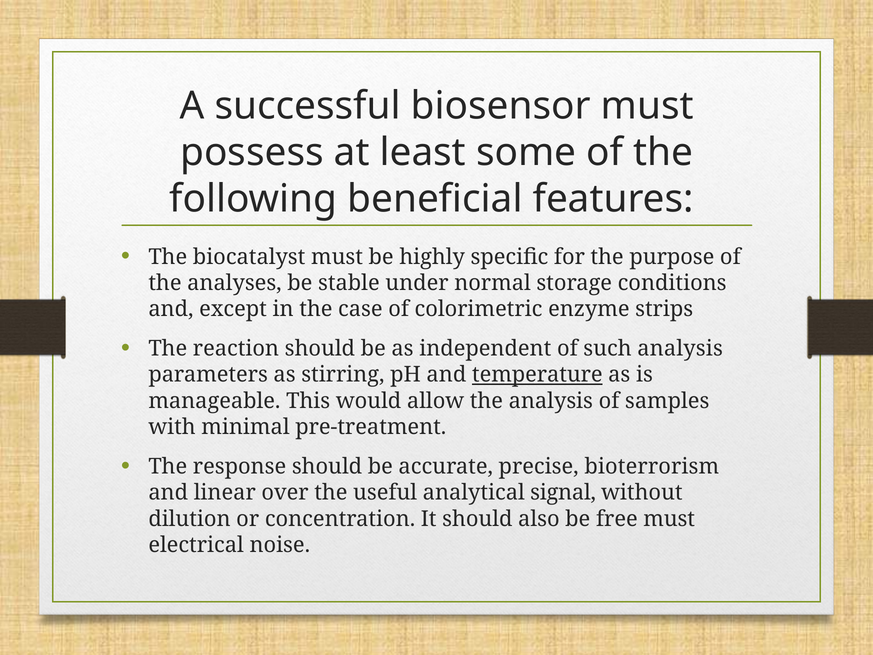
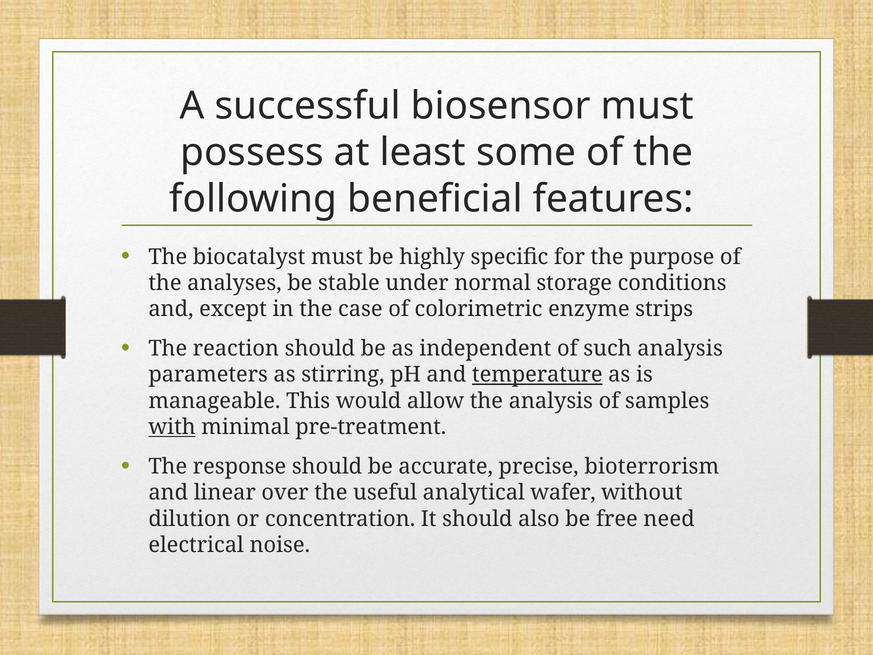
with underline: none -> present
signal: signal -> wafer
free must: must -> need
